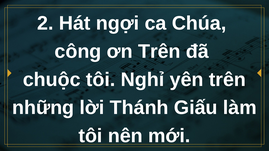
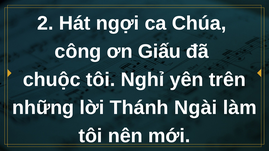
ơn Trên: Trên -> Giấu
Giấu: Giấu -> Ngài
